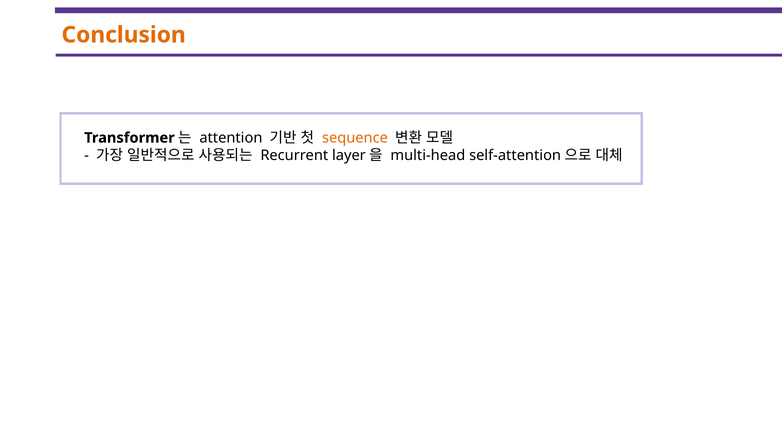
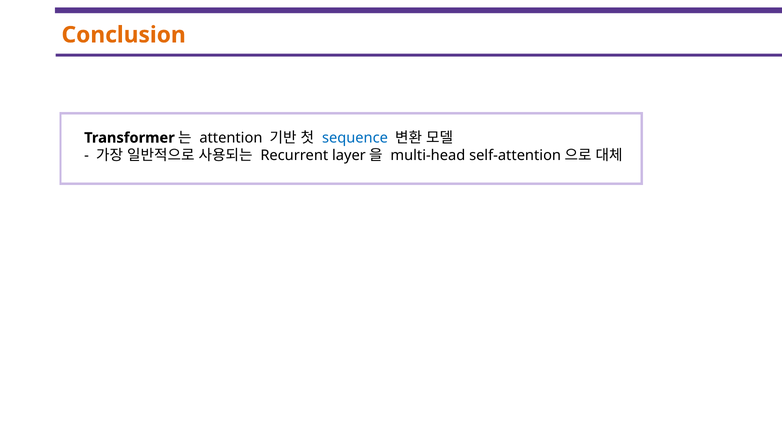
sequence colour: orange -> blue
